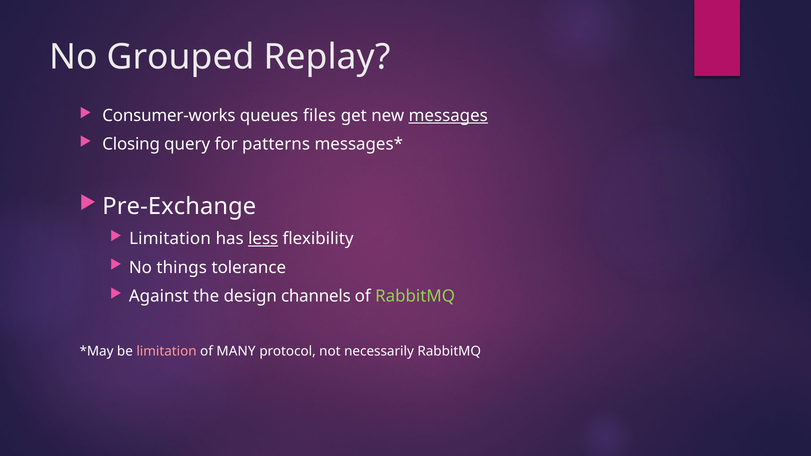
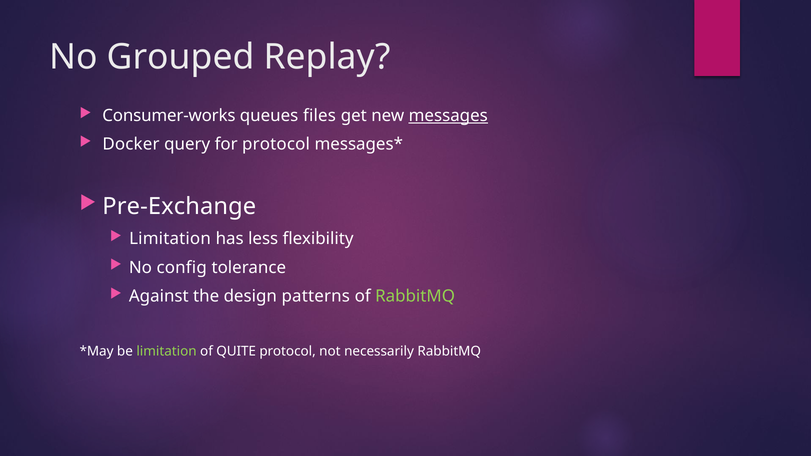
Closing: Closing -> Docker
for patterns: patterns -> protocol
less underline: present -> none
things: things -> config
channels: channels -> patterns
limitation at (167, 351) colour: pink -> light green
MANY: MANY -> QUITE
